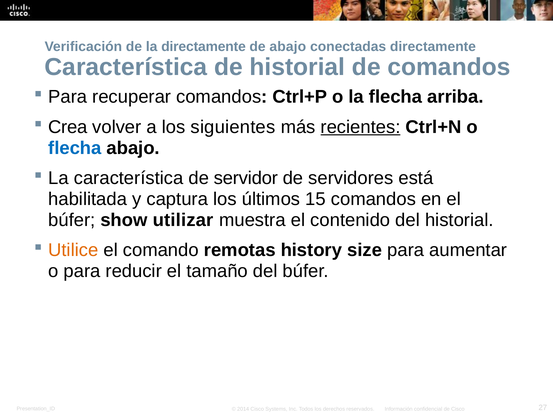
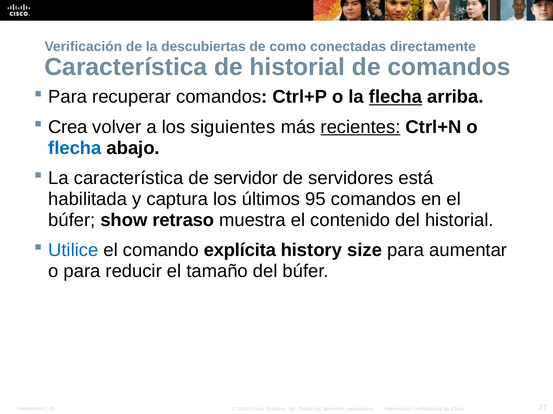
la directamente: directamente -> descubiertas
de abajo: abajo -> como
flecha at (396, 97) underline: none -> present
15: 15 -> 95
utilizar: utilizar -> retraso
Utilice colour: orange -> blue
remotas: remotas -> explícita
